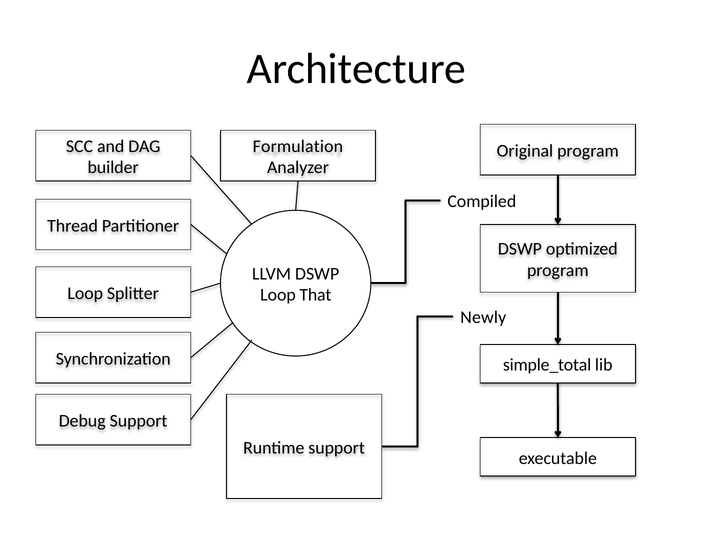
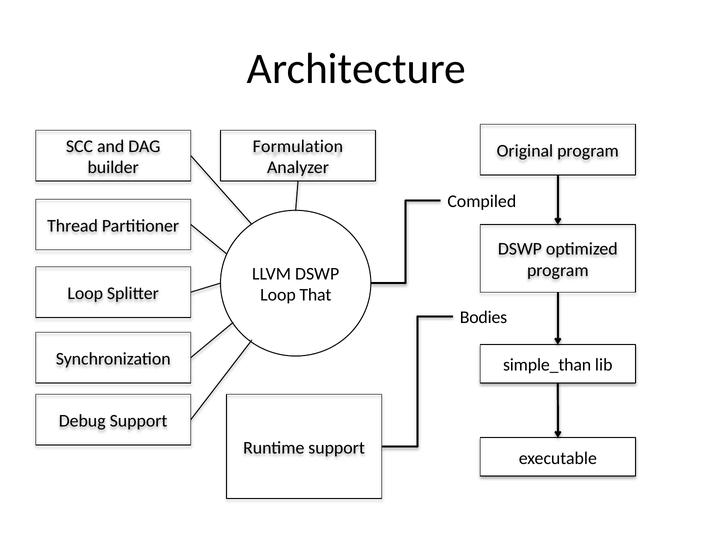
Newly: Newly -> Bodies
simple_total: simple_total -> simple_than
